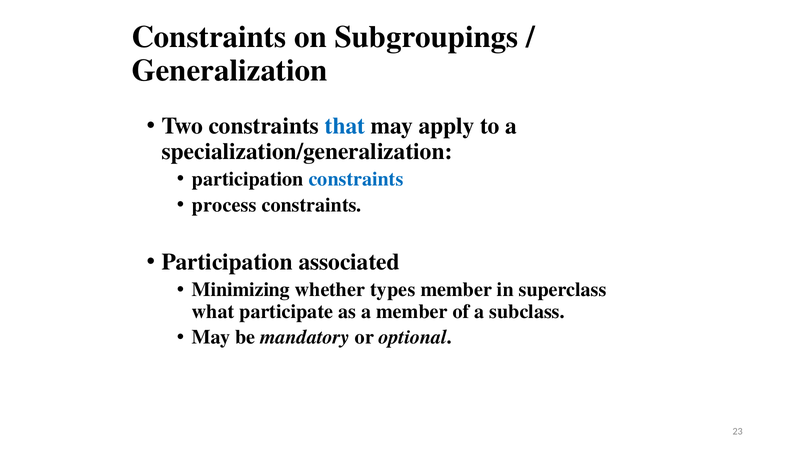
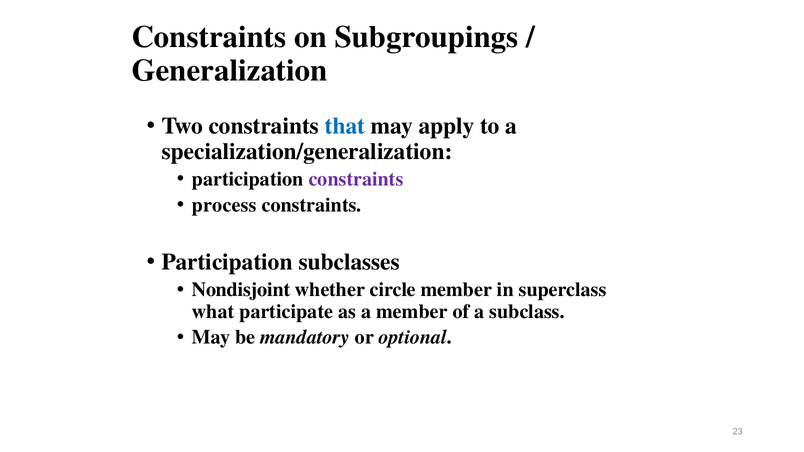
constraints at (356, 179) colour: blue -> purple
associated: associated -> subclasses
Minimizing: Minimizing -> Nondisjoint
types: types -> circle
